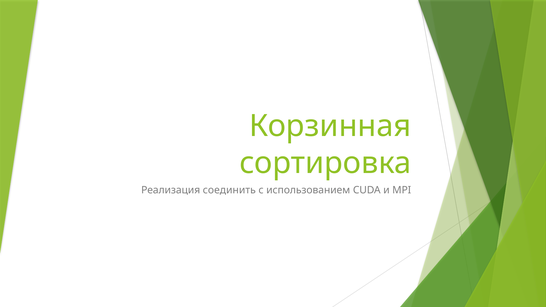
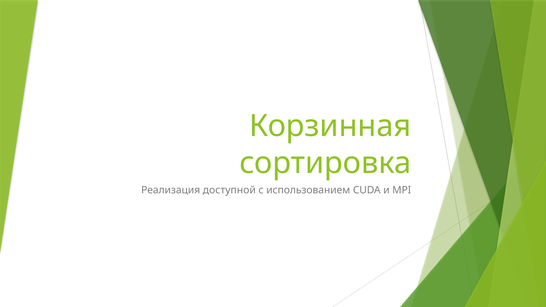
соединить: соединить -> доступной
